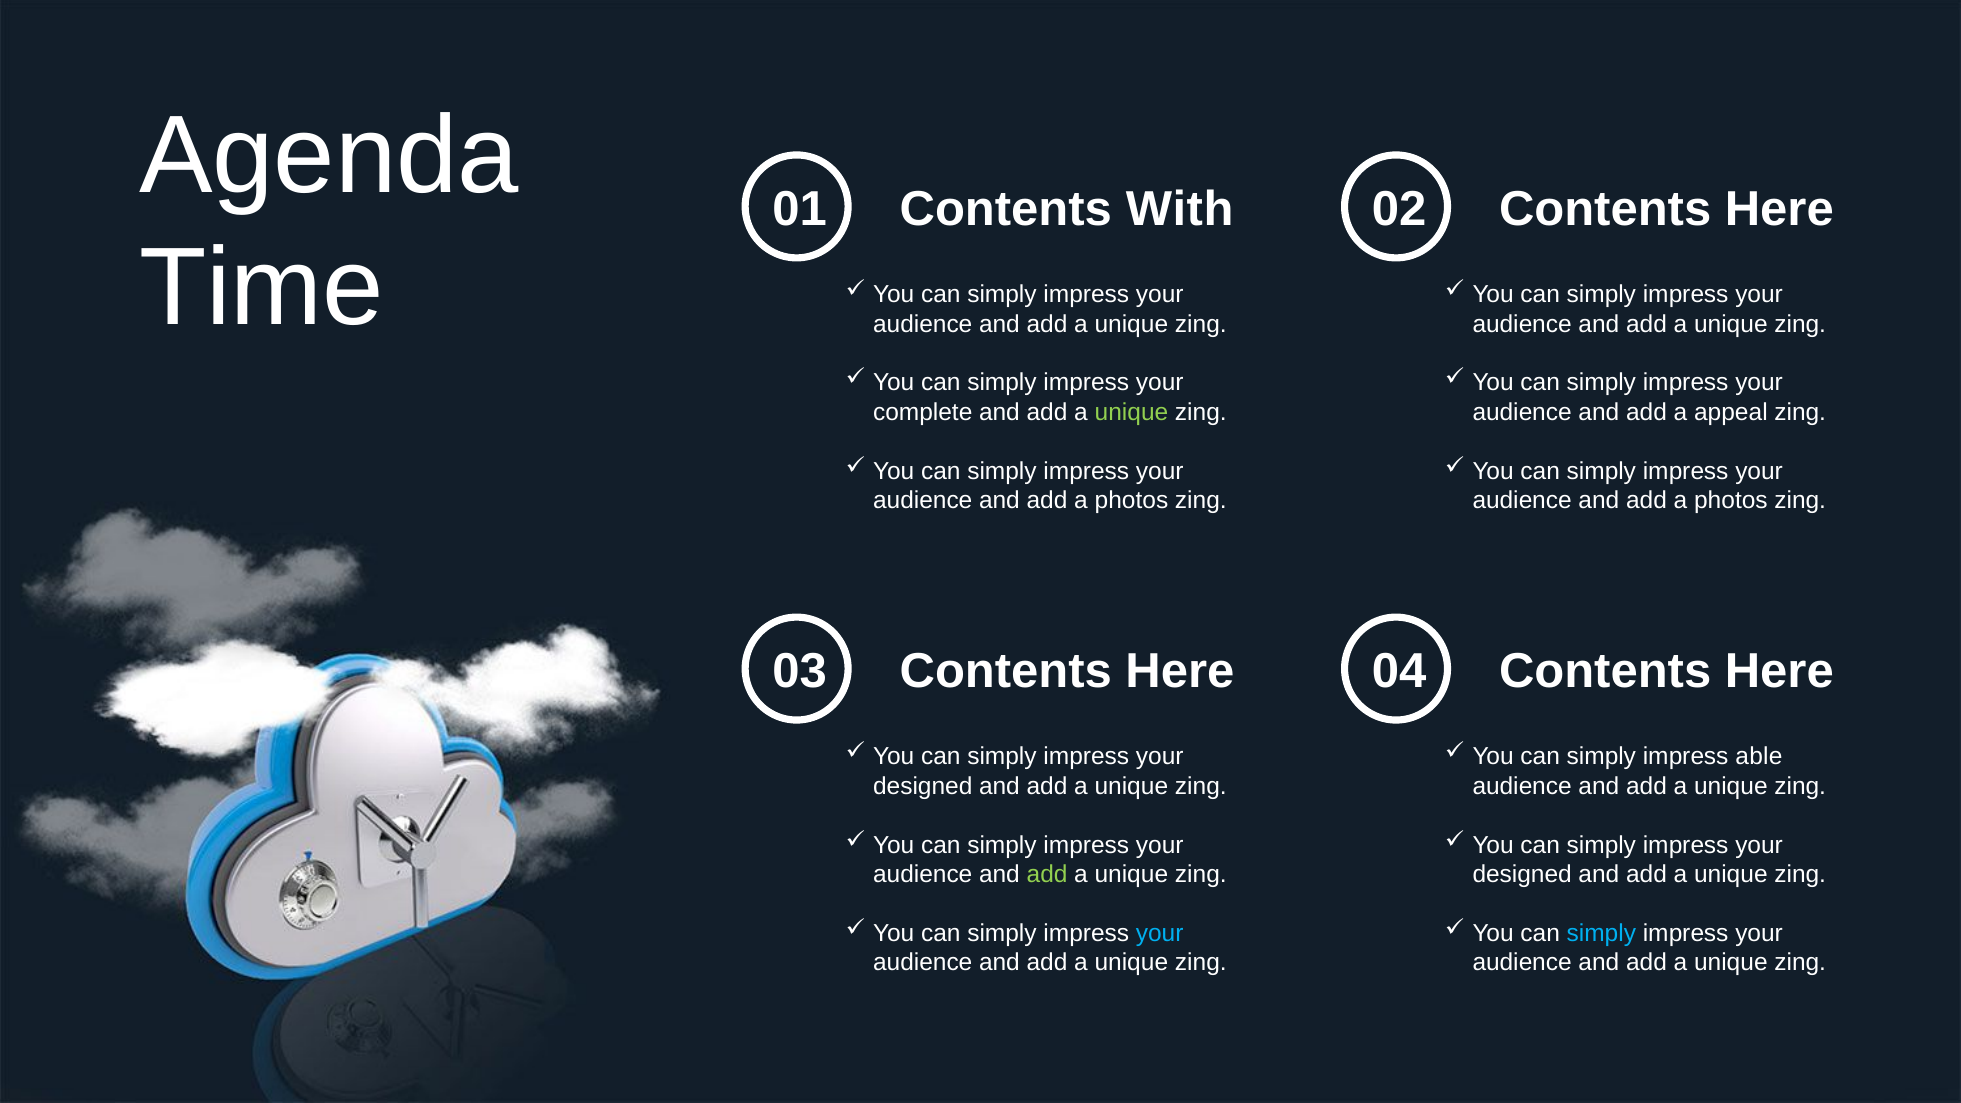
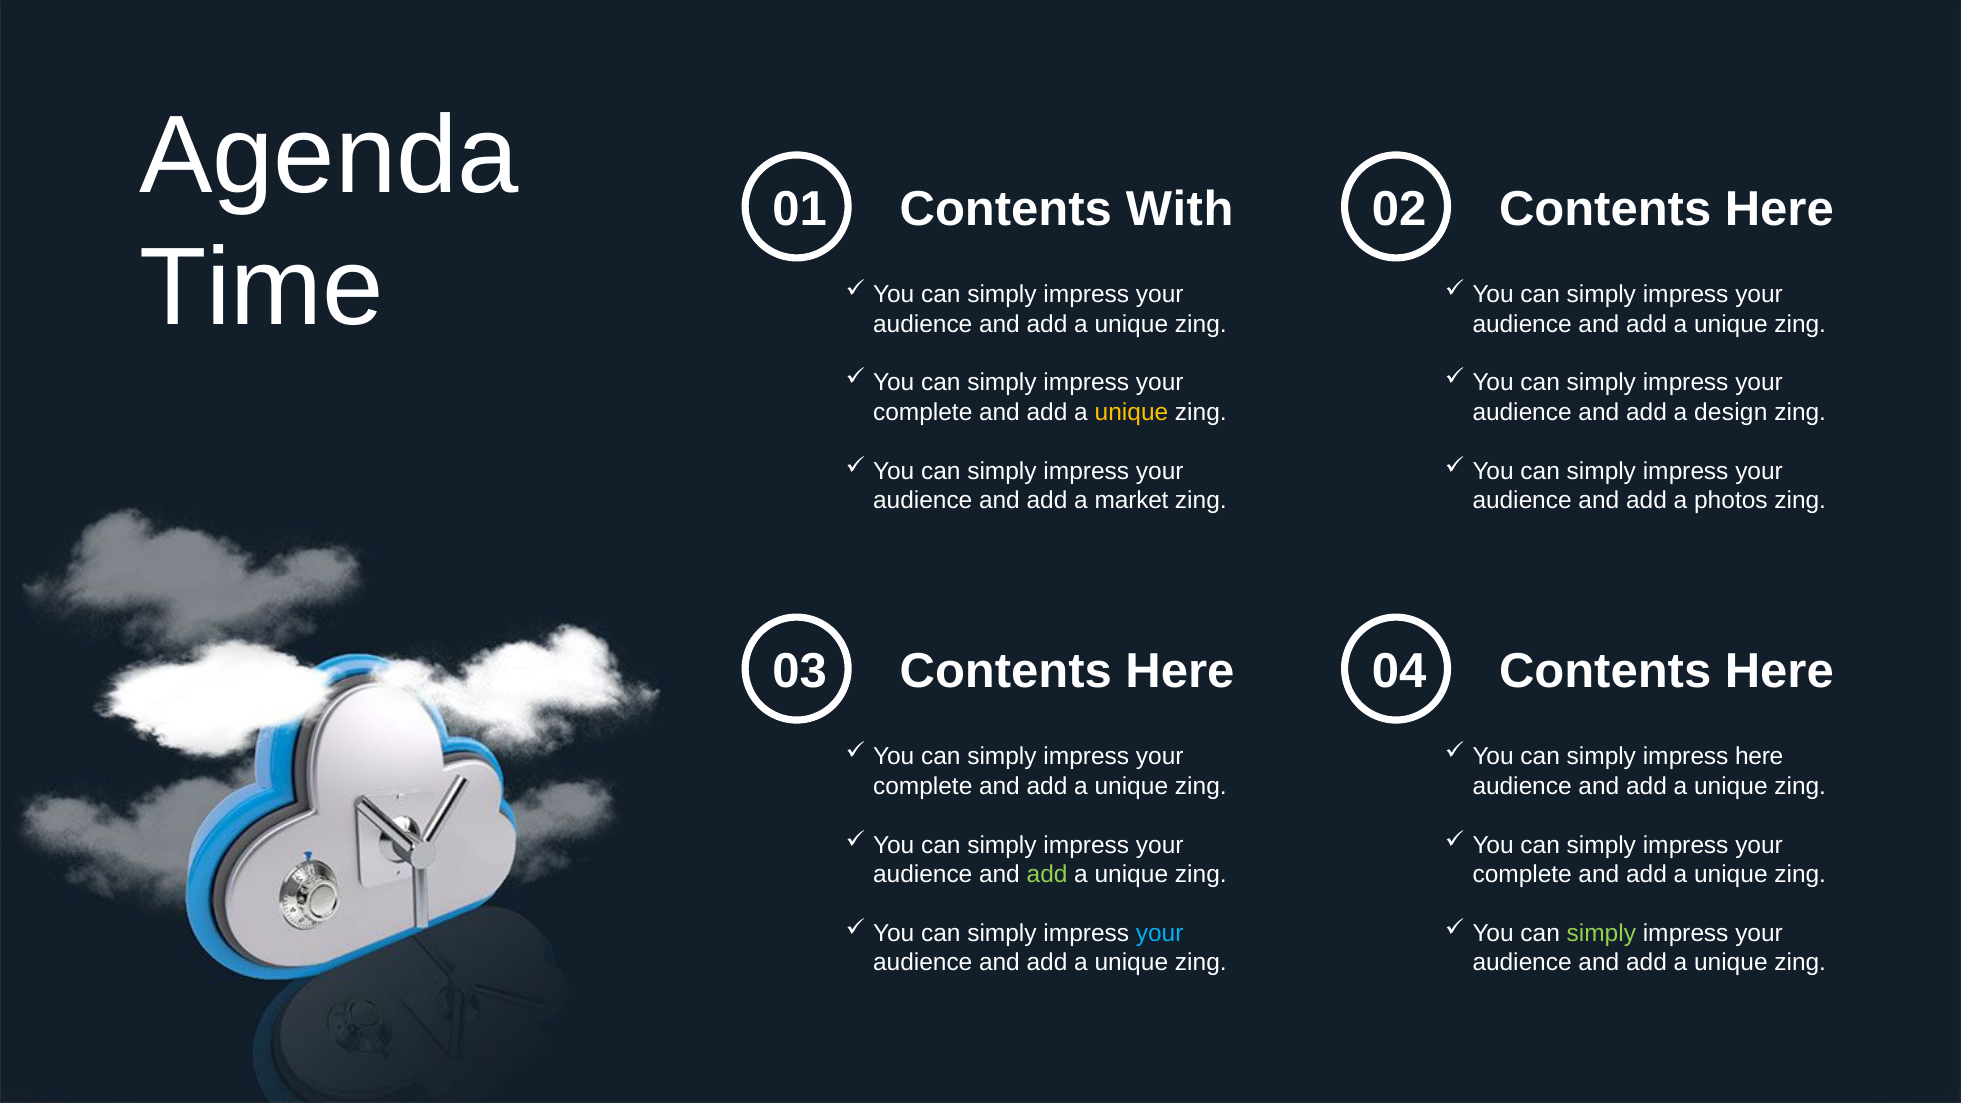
unique at (1131, 412) colour: light green -> yellow
appeal: appeal -> design
photos at (1131, 500): photos -> market
impress able: able -> here
designed at (923, 786): designed -> complete
designed at (1522, 874): designed -> complete
simply at (1601, 933) colour: light blue -> light green
